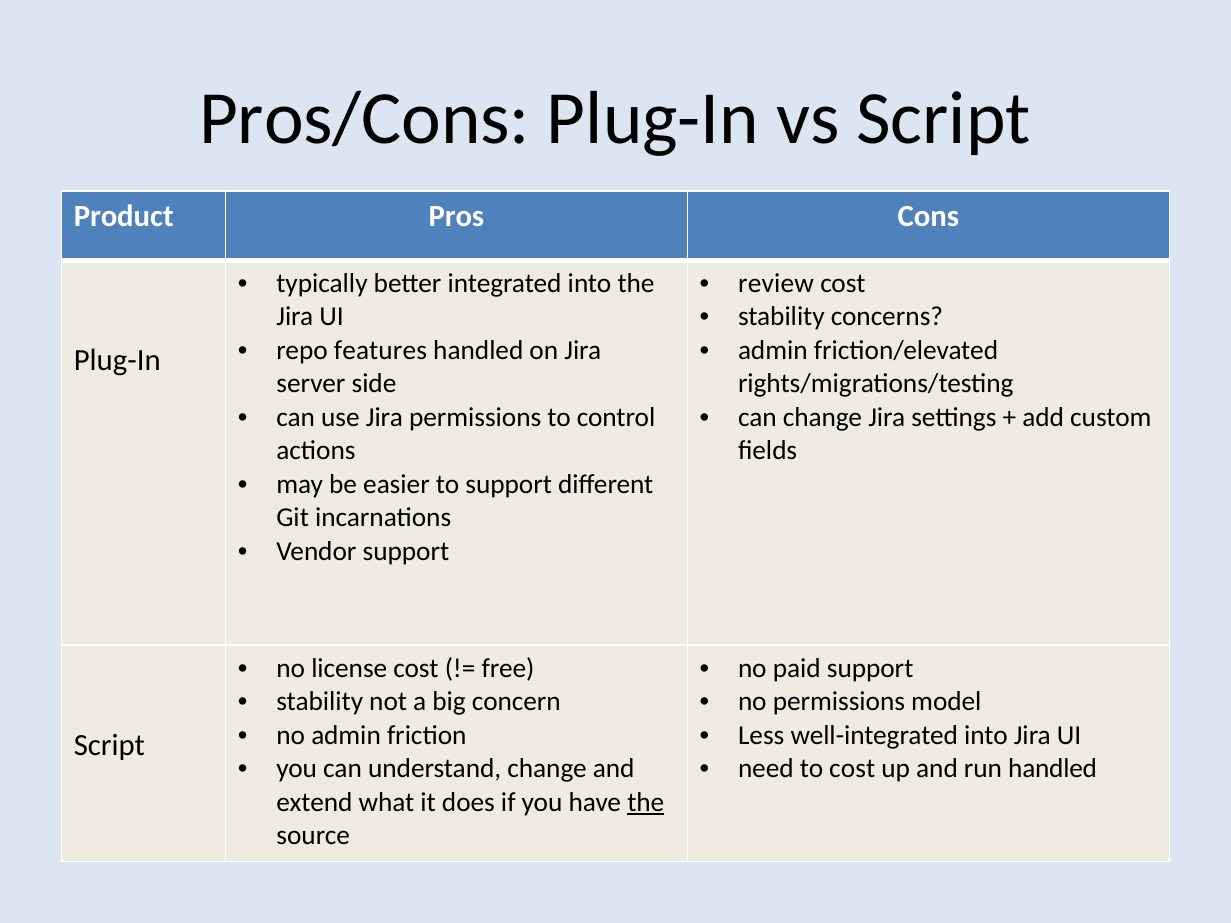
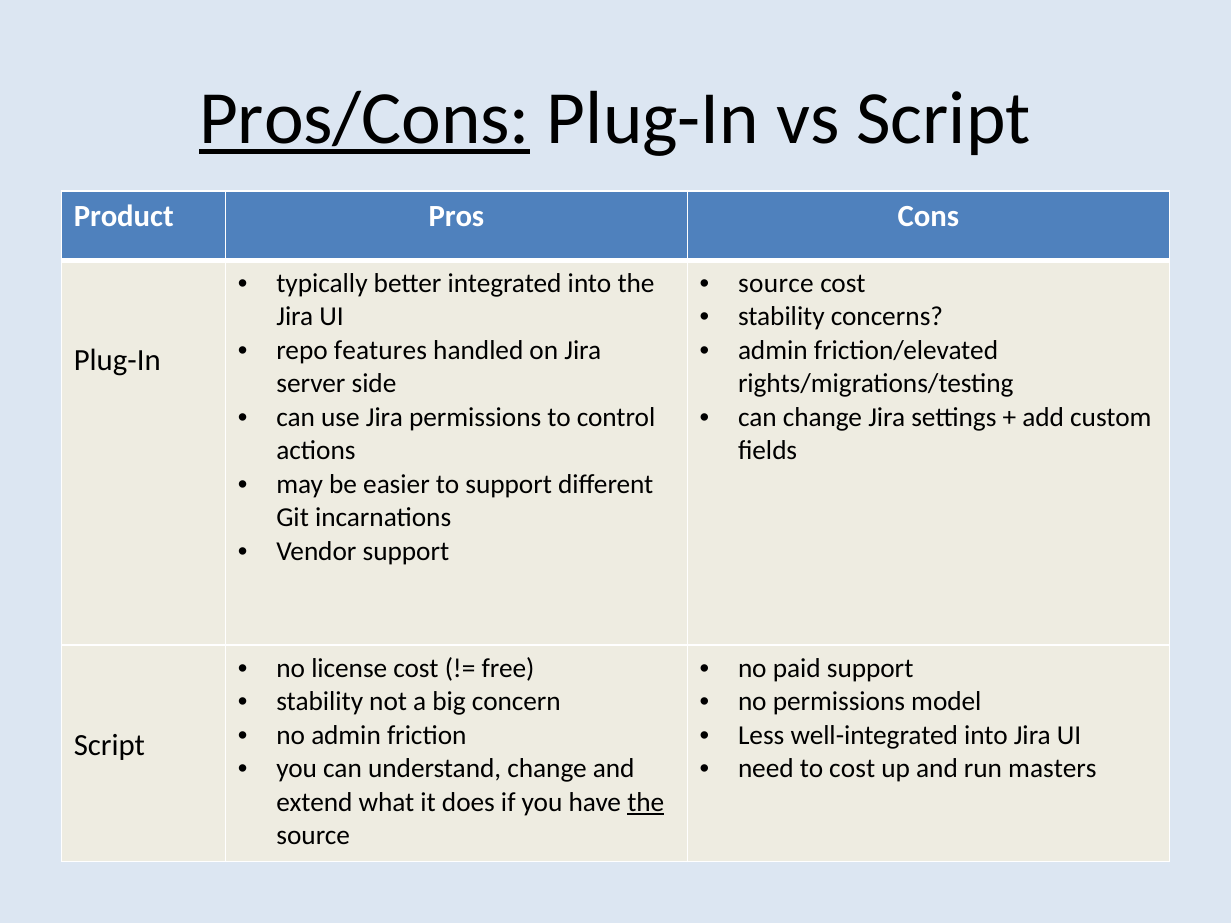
Pros/Cons underline: none -> present
review at (776, 284): review -> source
run handled: handled -> masters
